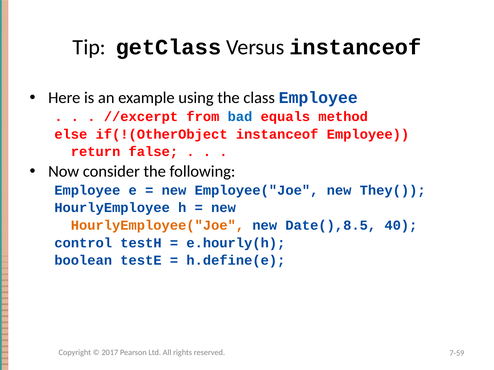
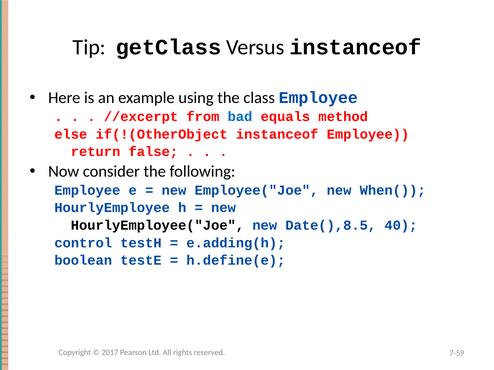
They(: They( -> When(
HourlyEmployee("Joe colour: orange -> black
e.hourly(h: e.hourly(h -> e.adding(h
